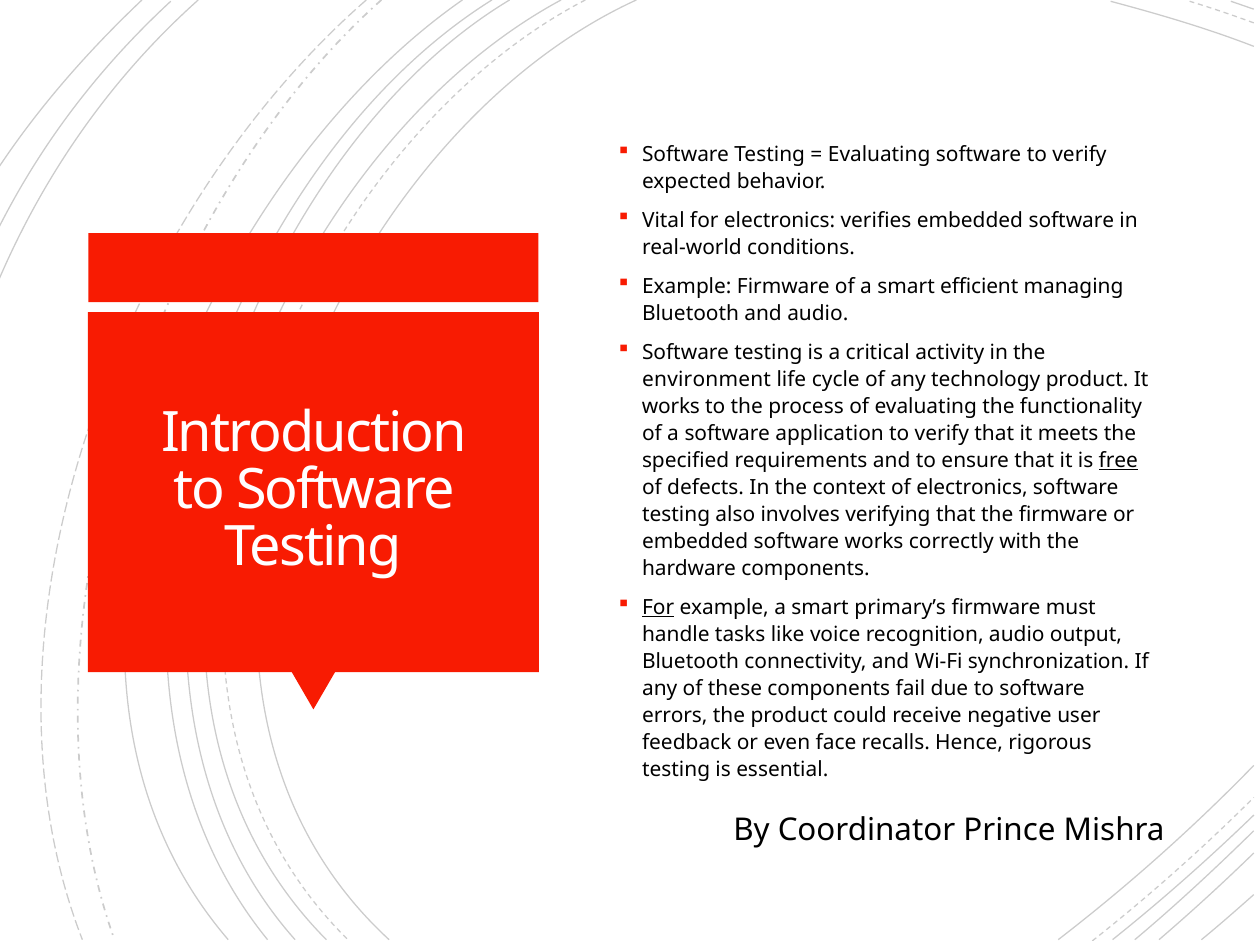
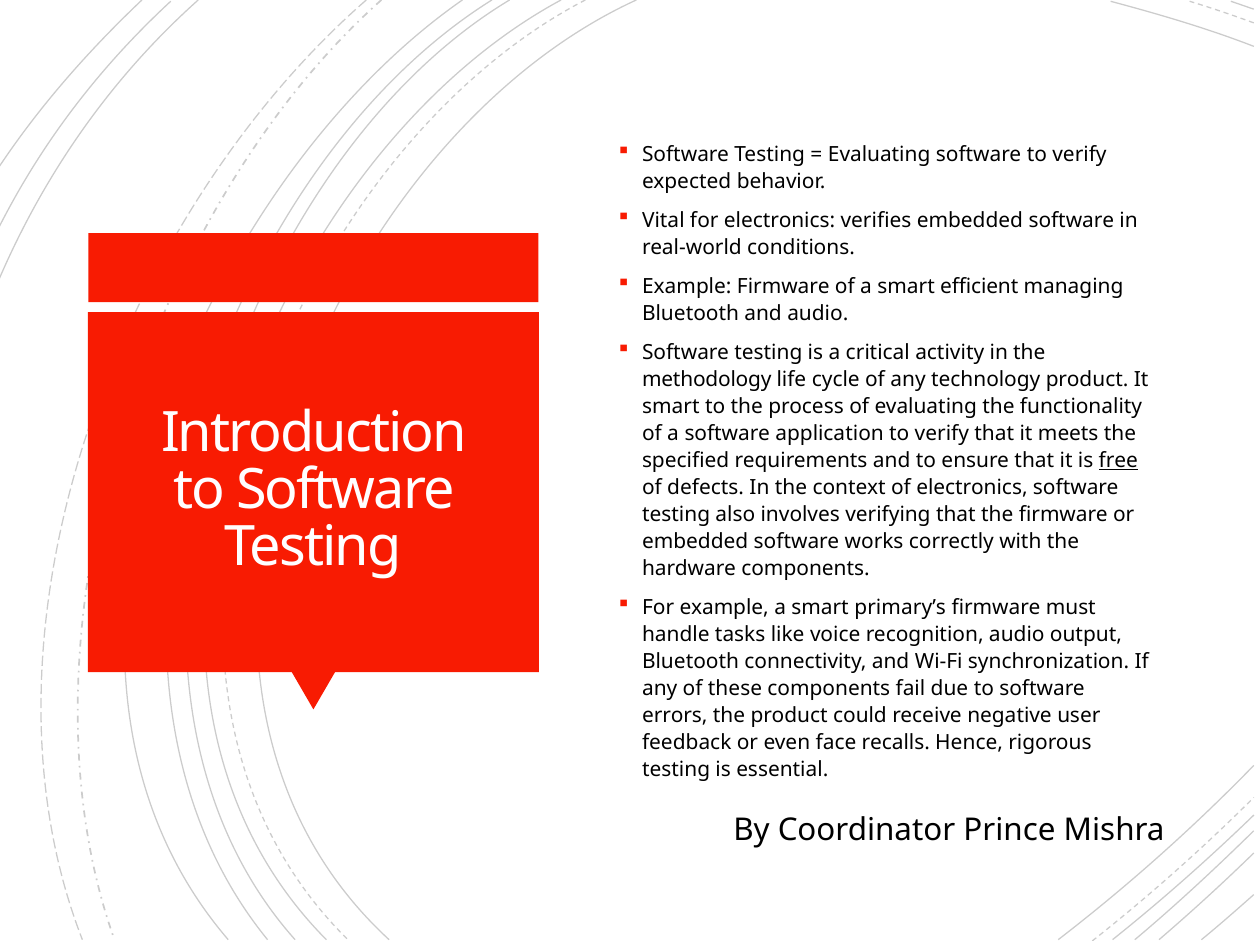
environment: environment -> methodology
works at (671, 407): works -> smart
For at (658, 608) underline: present -> none
